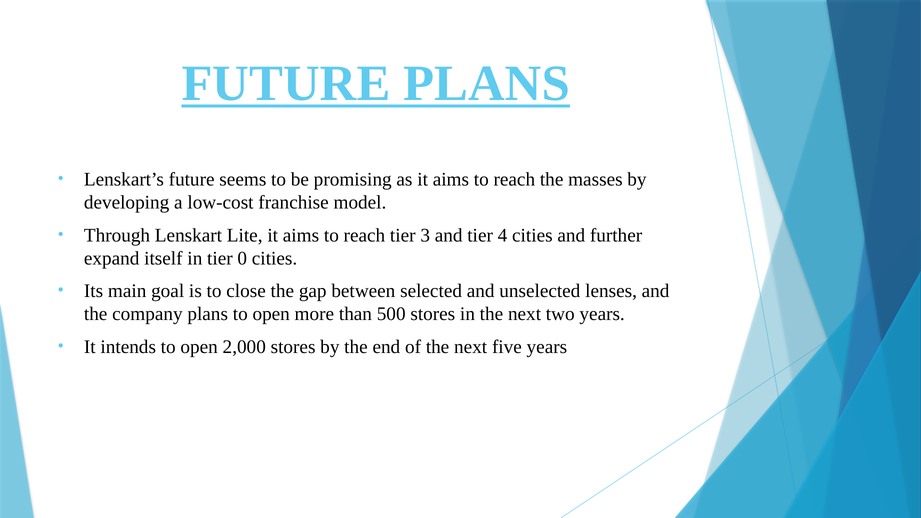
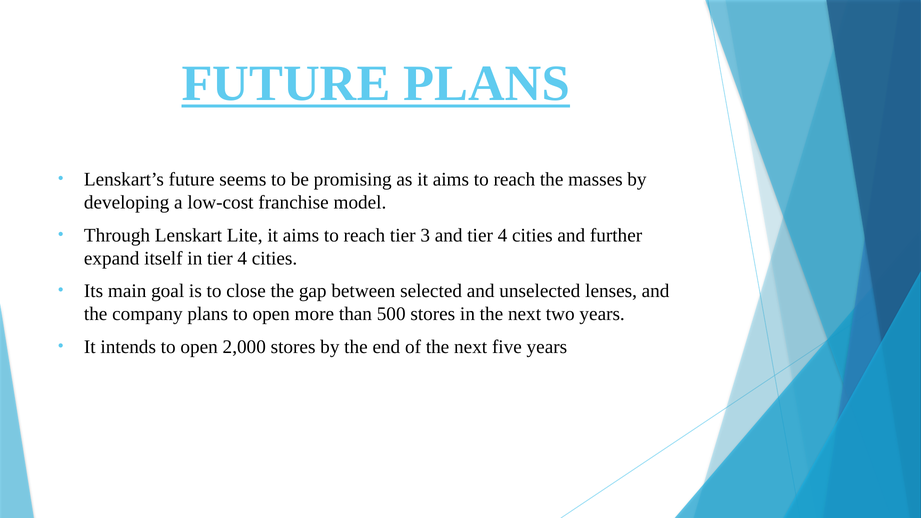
in tier 0: 0 -> 4
